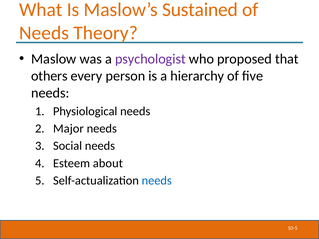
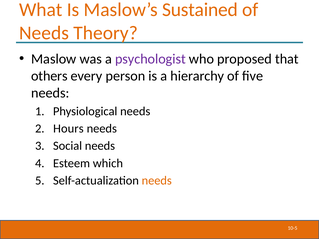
Major: Major -> Hours
about: about -> which
needs at (157, 181) colour: blue -> orange
